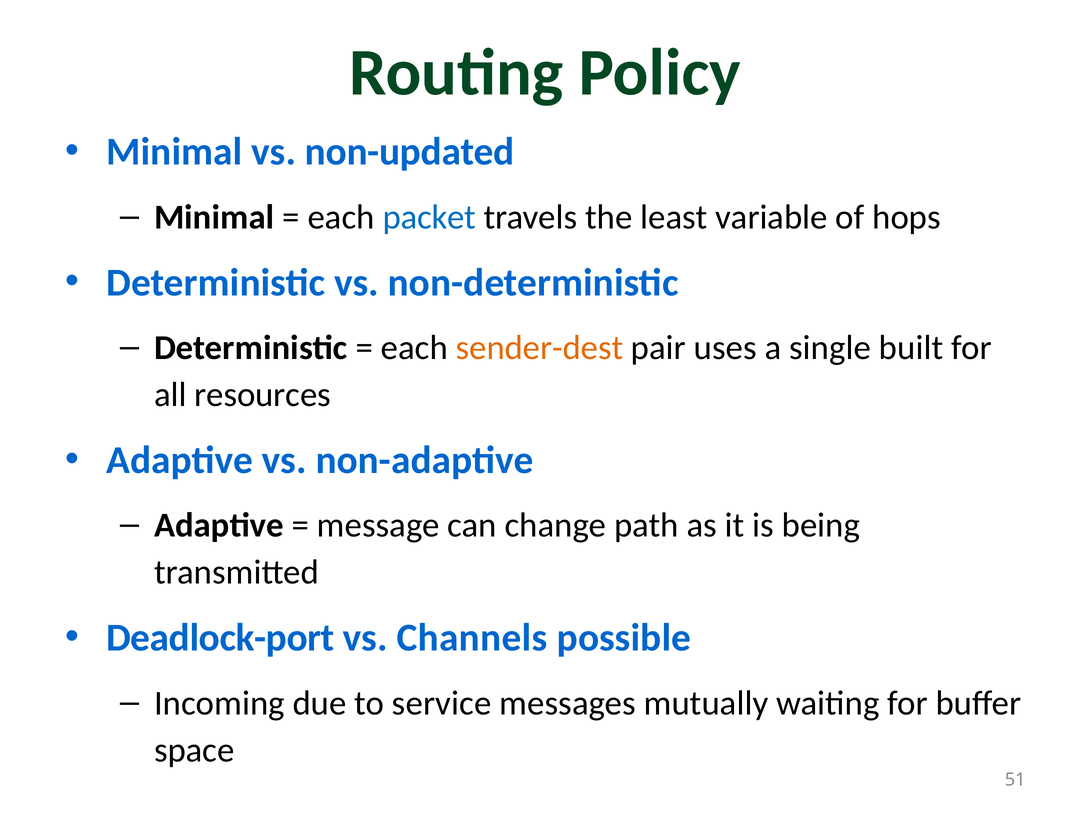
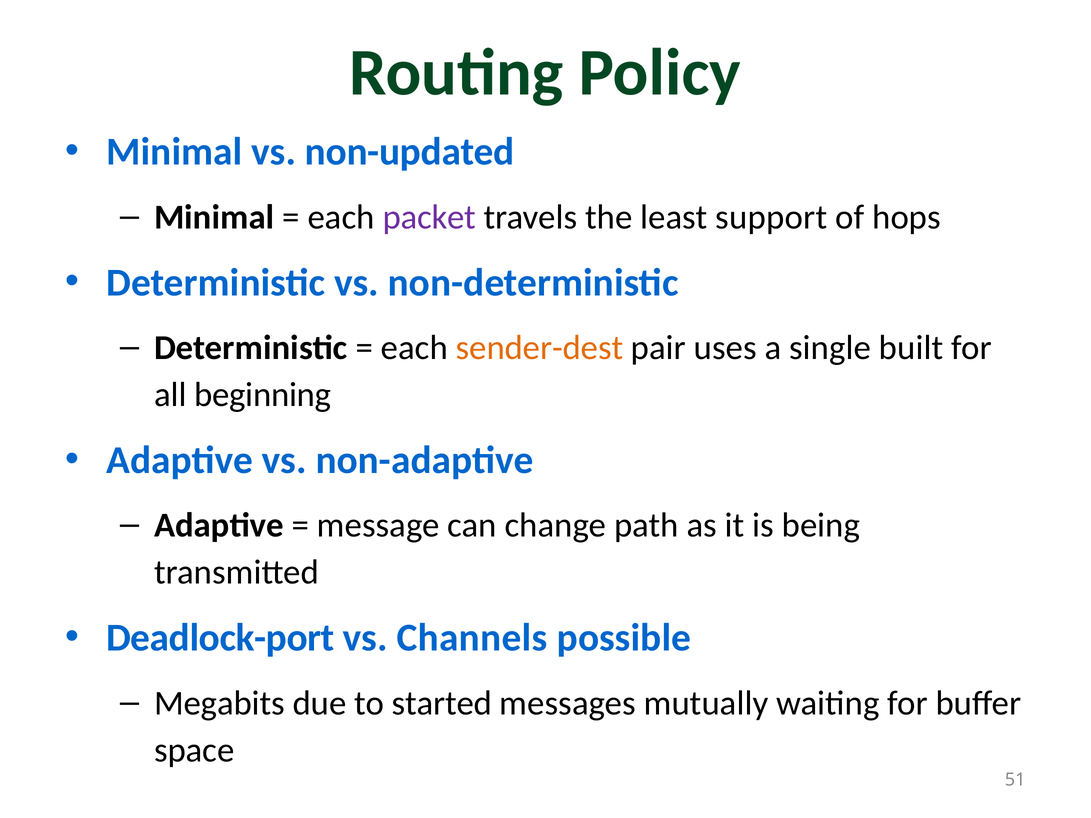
packet colour: blue -> purple
variable: variable -> support
resources: resources -> beginning
Incoming: Incoming -> Megabits
service: service -> started
